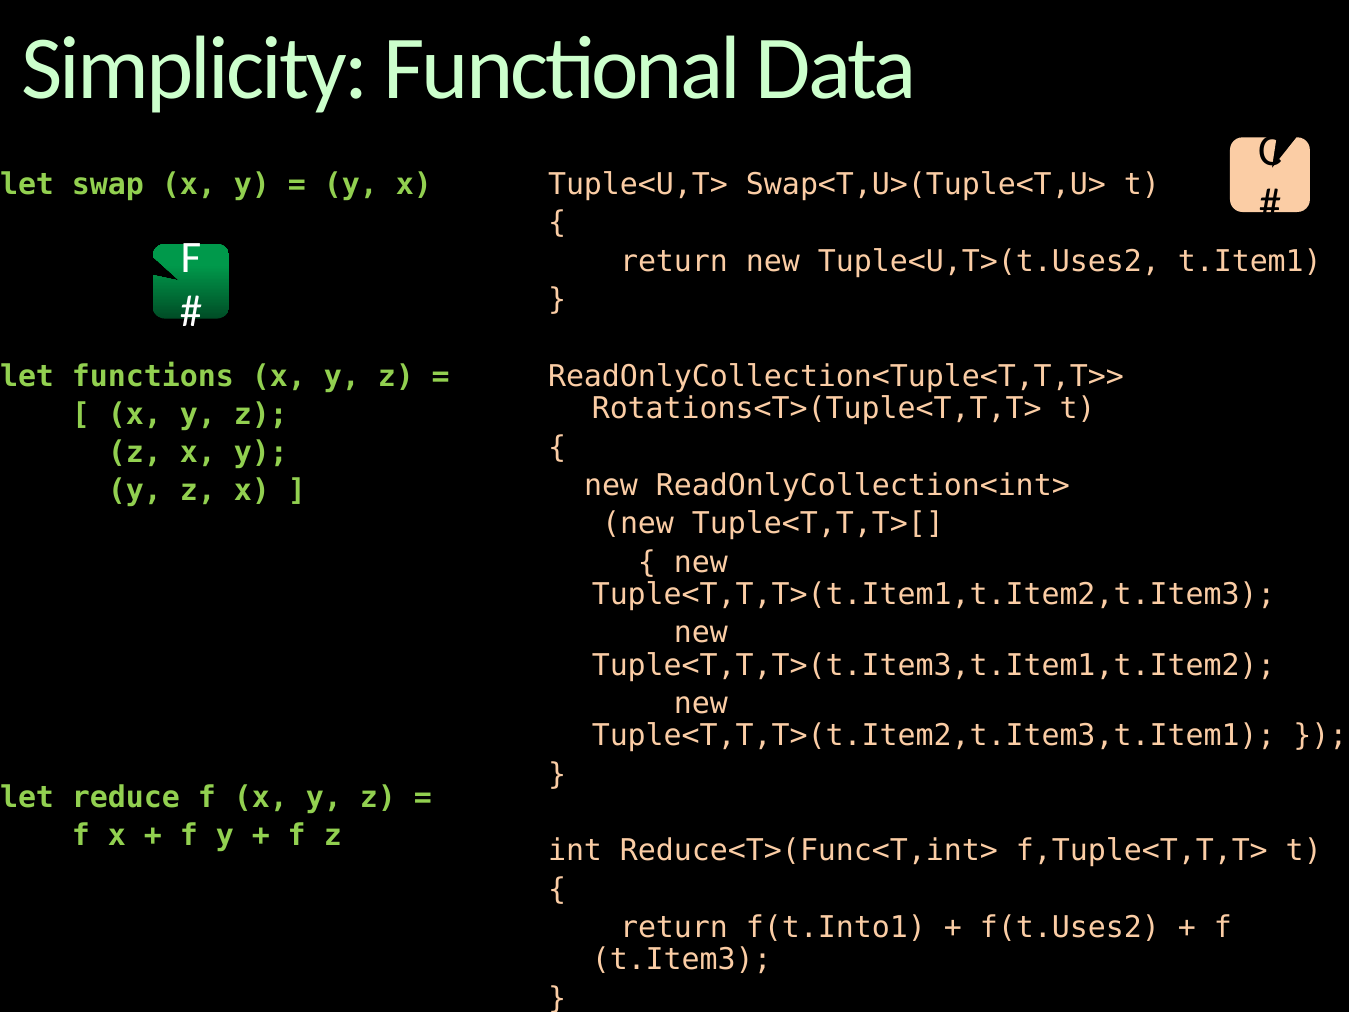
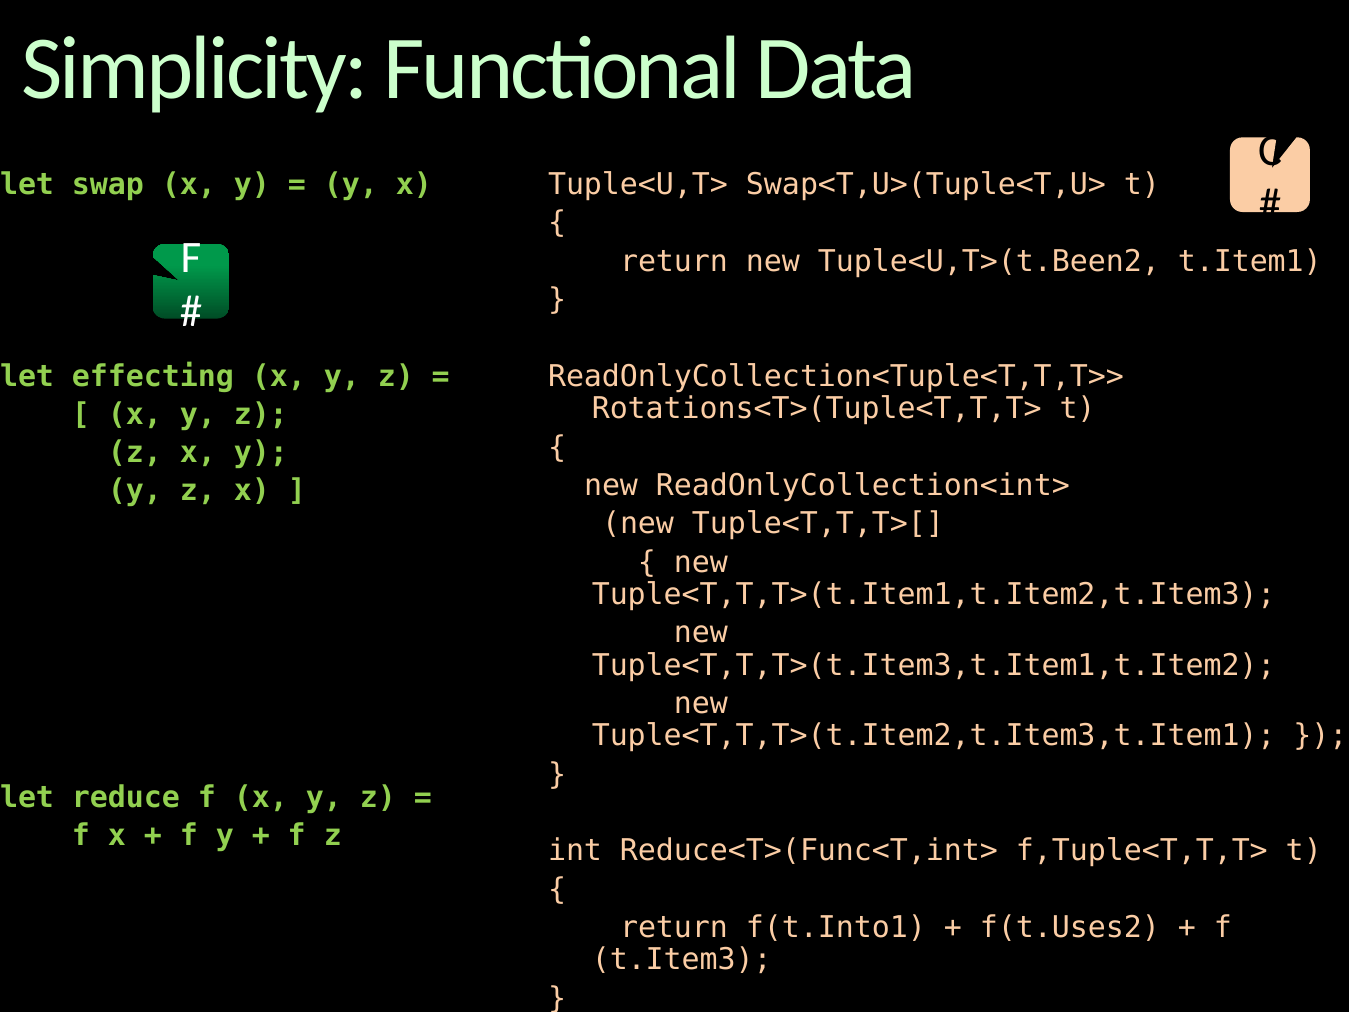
Tuple<U,T>(t.Uses2: Tuple<U,T>(t.Uses2 -> Tuple<U,T>(t.Been2
functions: functions -> effecting
